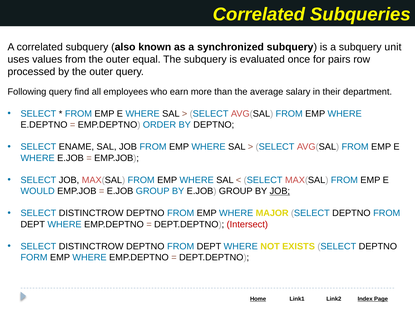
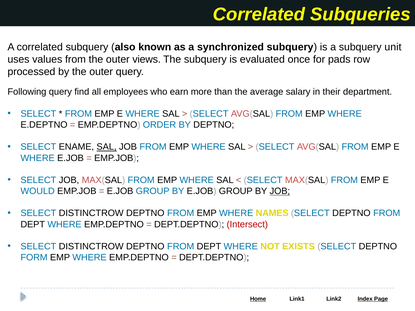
equal: equal -> views
pairs: pairs -> pads
SAL at (107, 147) underline: none -> present
MAJOR: MAJOR -> NAMES
